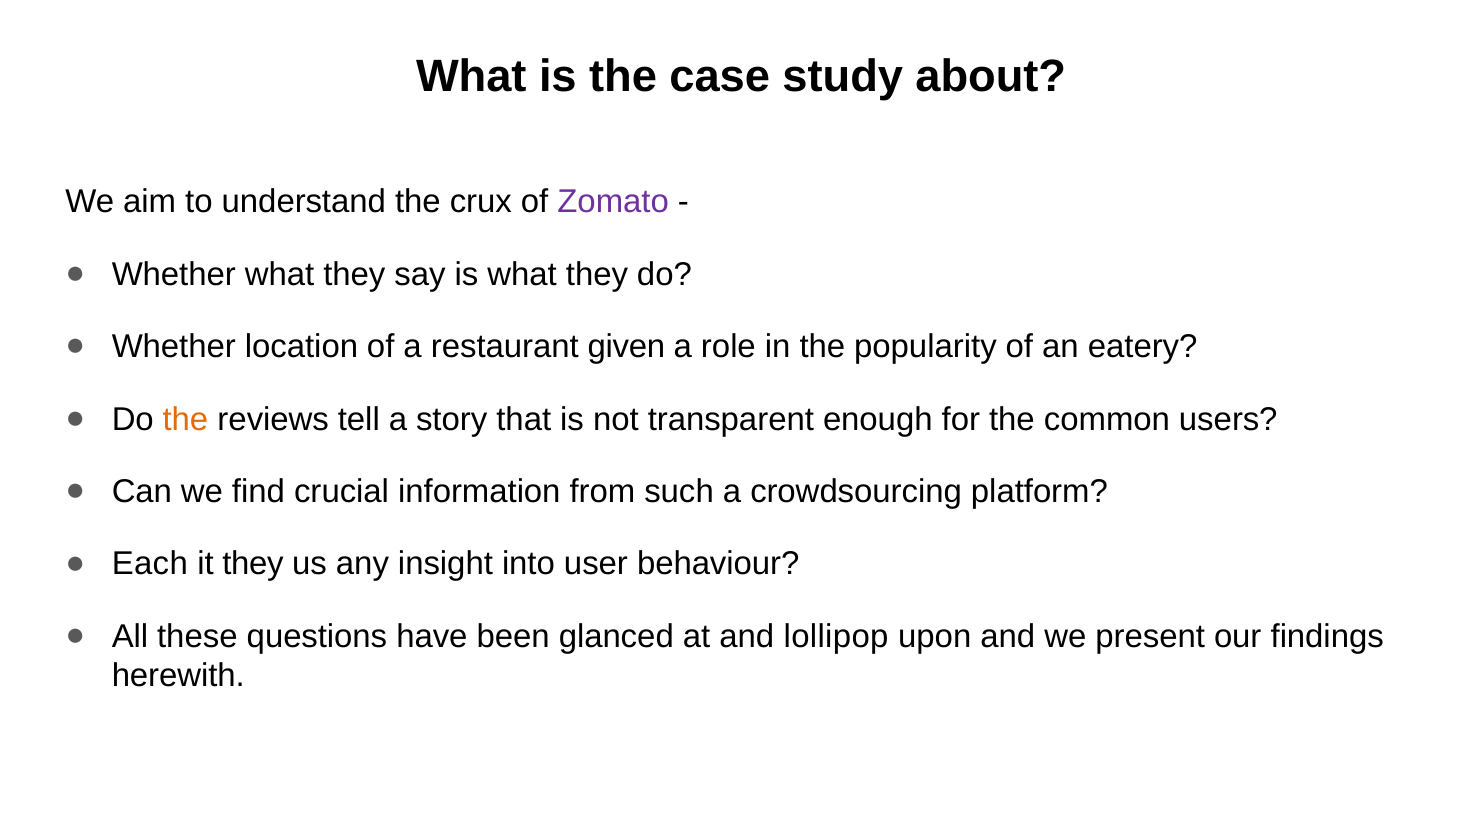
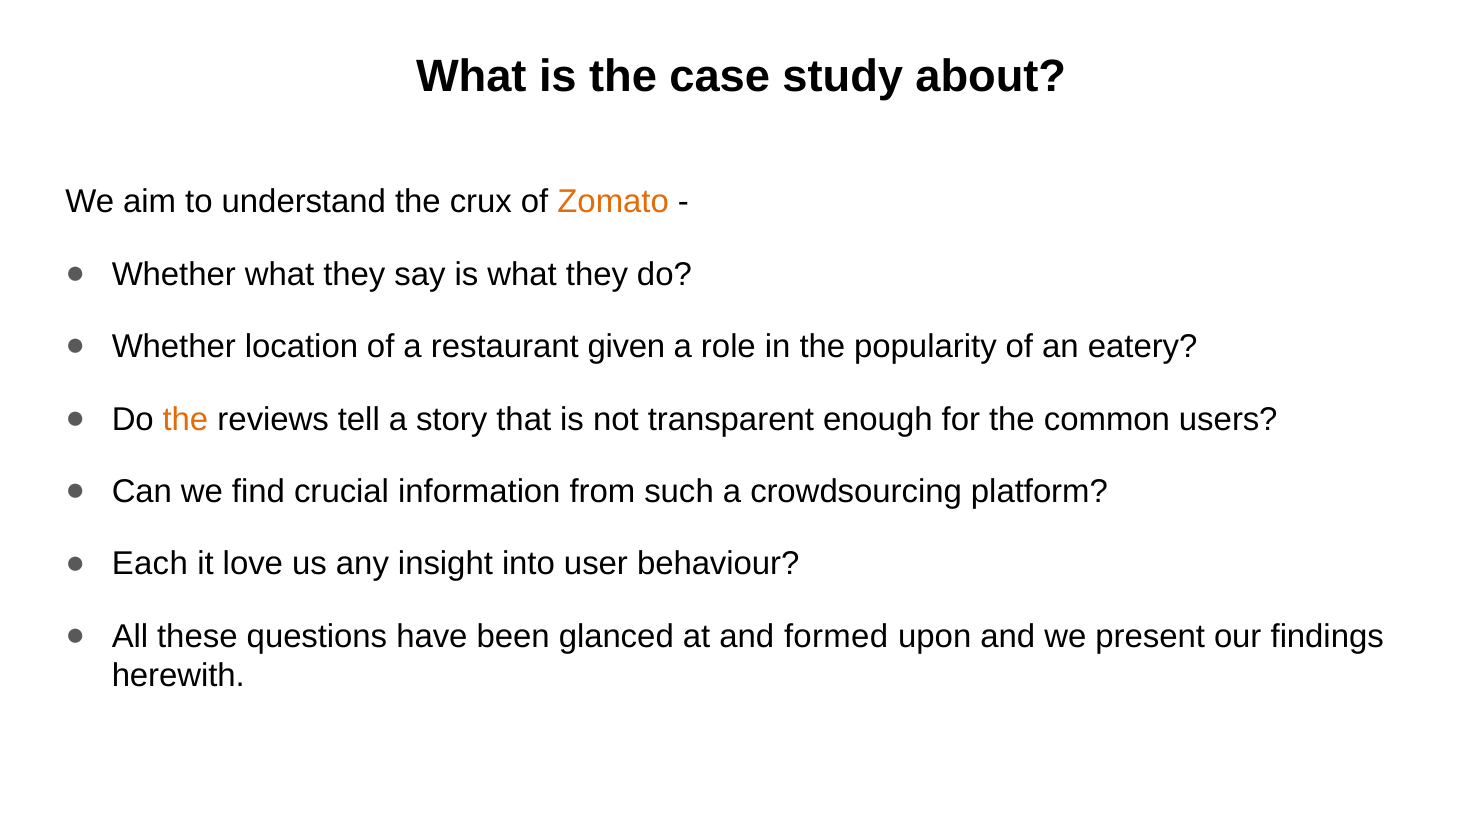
Zomato colour: purple -> orange
it they: they -> love
lollipop: lollipop -> formed
